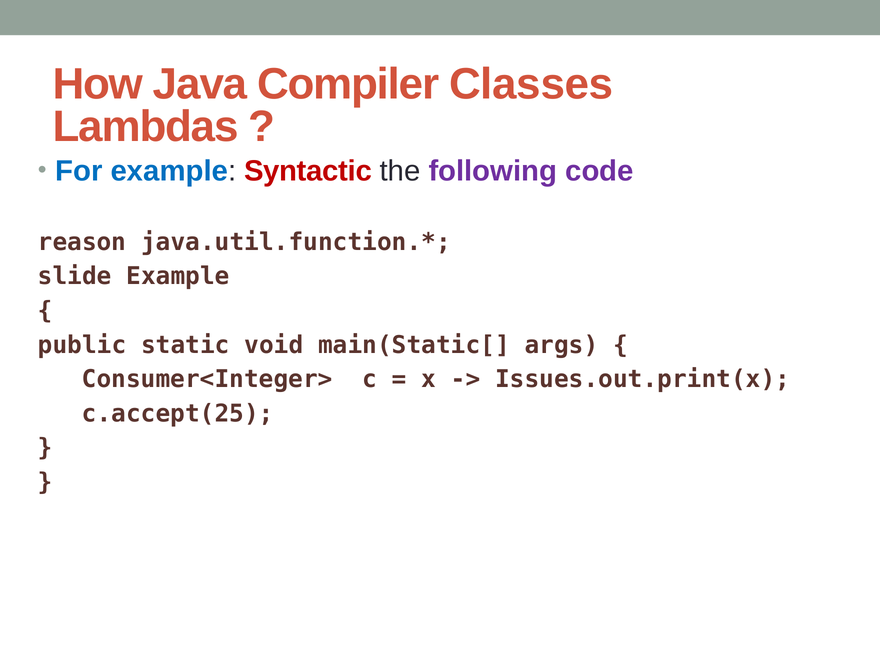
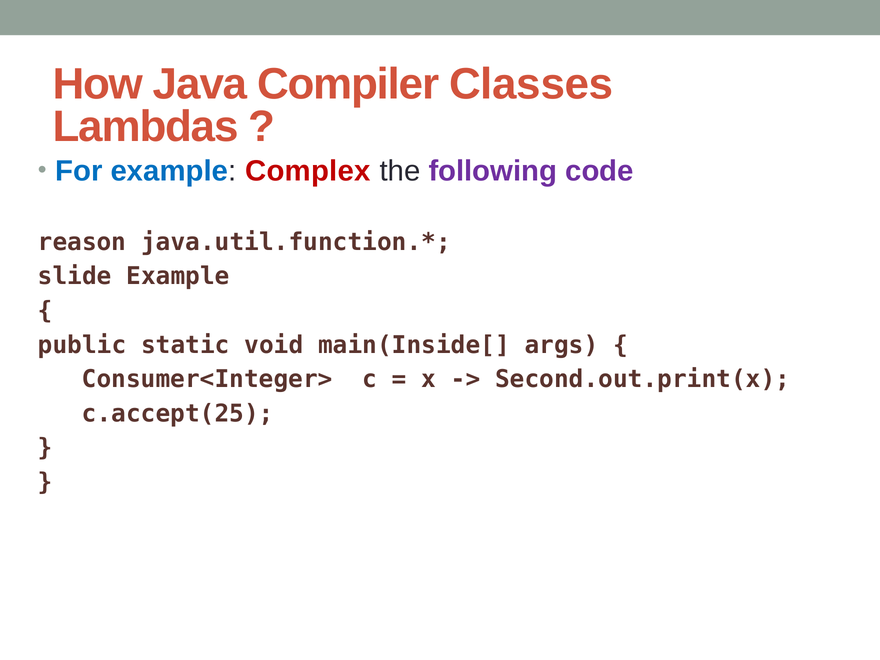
Syntactic: Syntactic -> Complex
main(Static[: main(Static[ -> main(Inside[
Issues.out.print(x: Issues.out.print(x -> Second.out.print(x
